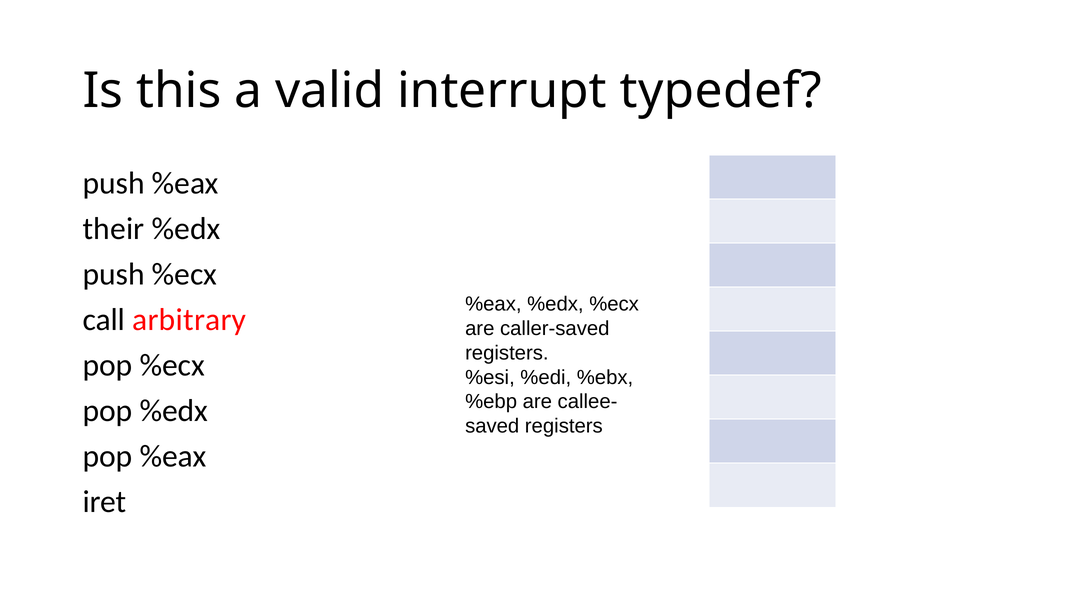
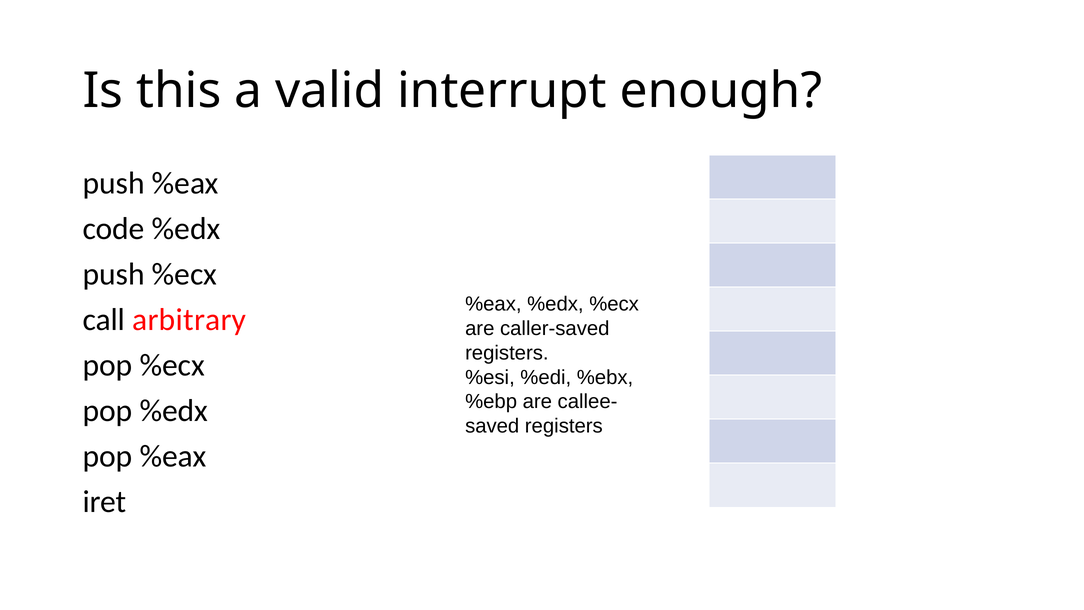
typedef: typedef -> enough
their: their -> code
